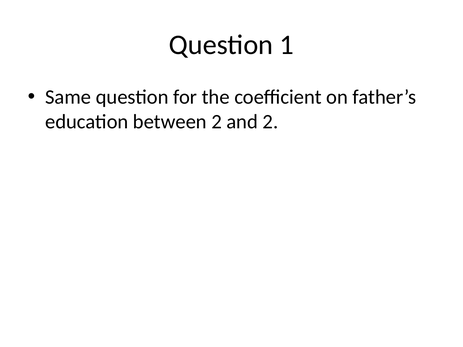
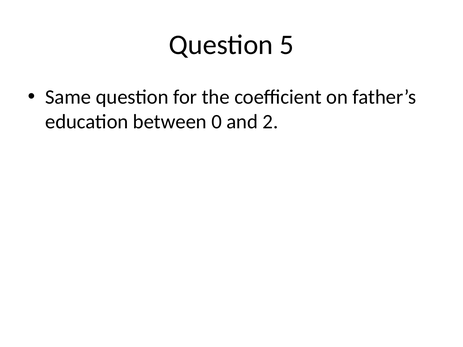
1: 1 -> 5
between 2: 2 -> 0
